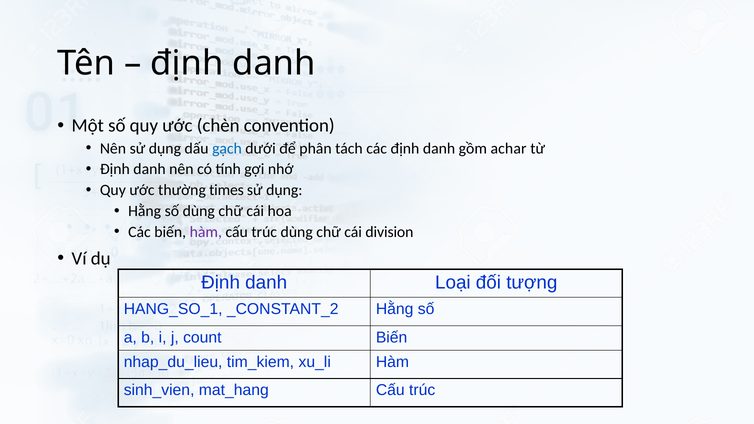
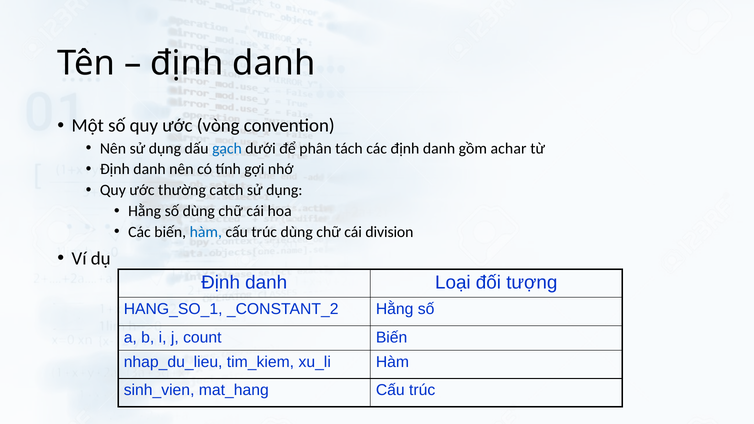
chèn: chèn -> vòng
times: times -> catch
hàm at (206, 232) colour: purple -> blue
